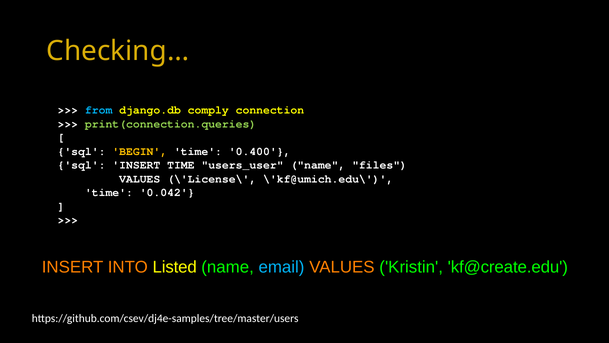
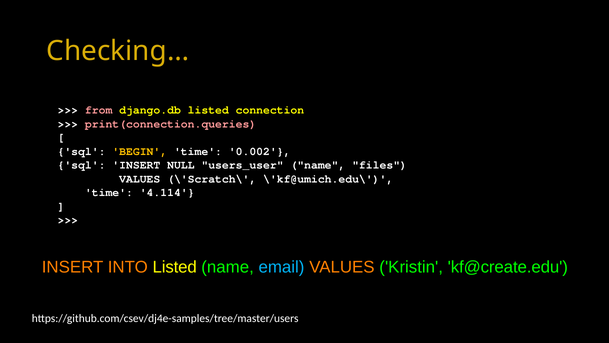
from colour: light blue -> pink
django.db comply: comply -> listed
print(connection.queries colour: light green -> pink
0.400: 0.400 -> 0.002
INSERT TIME: TIME -> NULL
\'License\: \'License\ -> \'Scratch\
0.042: 0.042 -> 4.114
